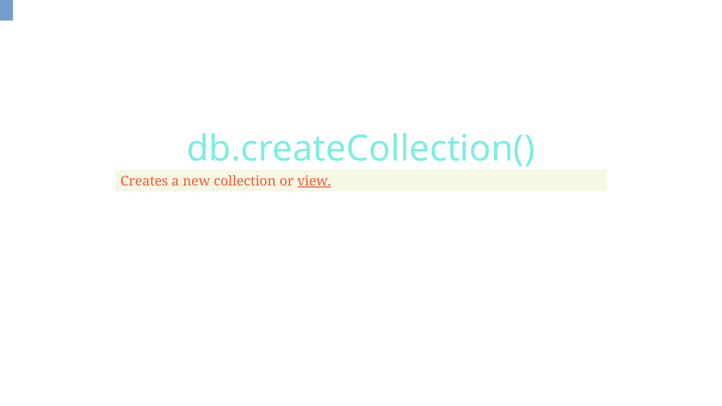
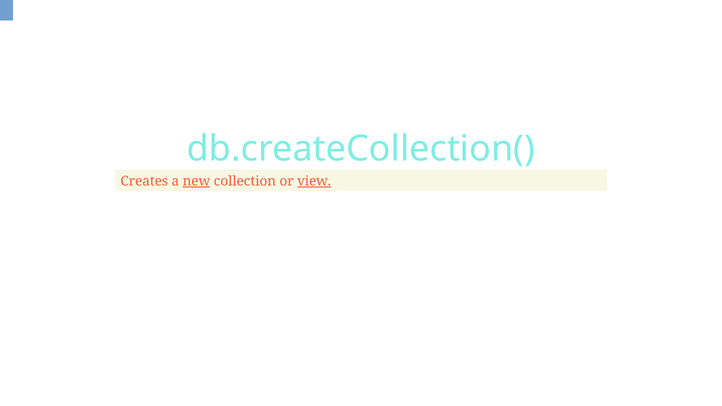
new underline: none -> present
